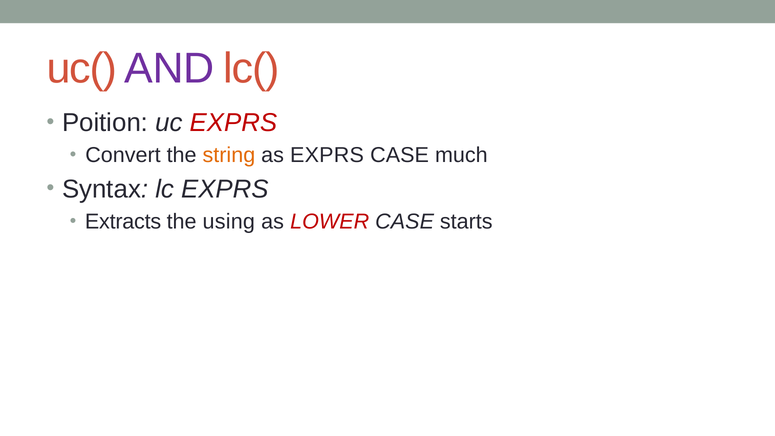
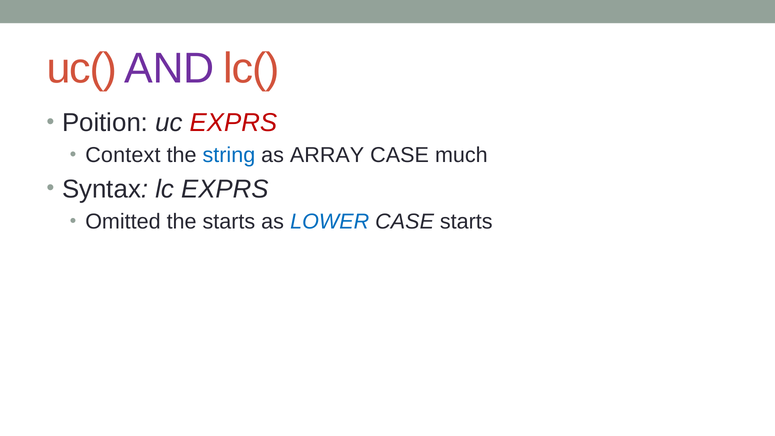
Convert: Convert -> Context
string colour: orange -> blue
as EXPRS: EXPRS -> ARRAY
Extracts: Extracts -> Omitted
the using: using -> starts
LOWER colour: red -> blue
